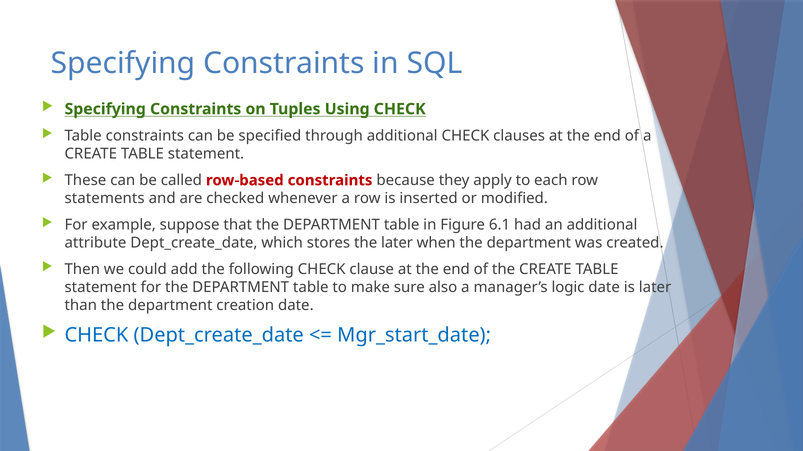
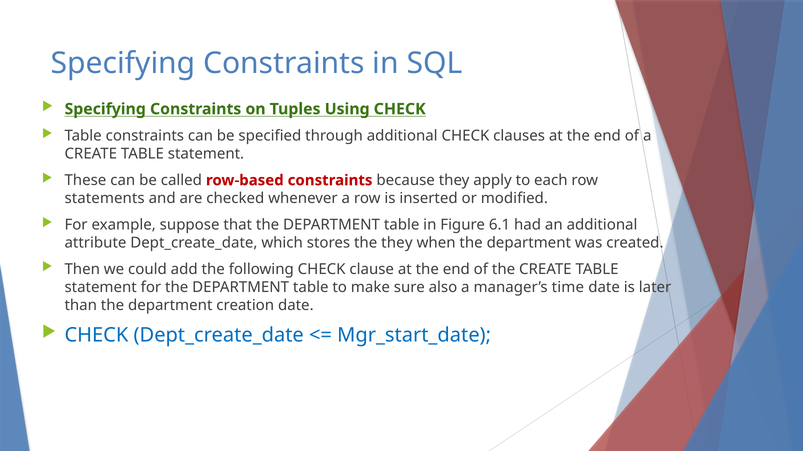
the later: later -> they
logic: logic -> time
